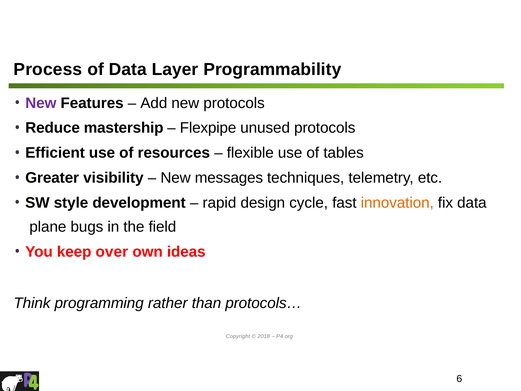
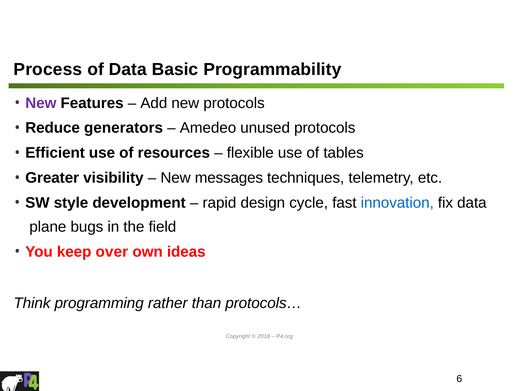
Layer: Layer -> Basic
mastership: mastership -> generators
Flexpipe: Flexpipe -> Amedeo
innovation colour: orange -> blue
